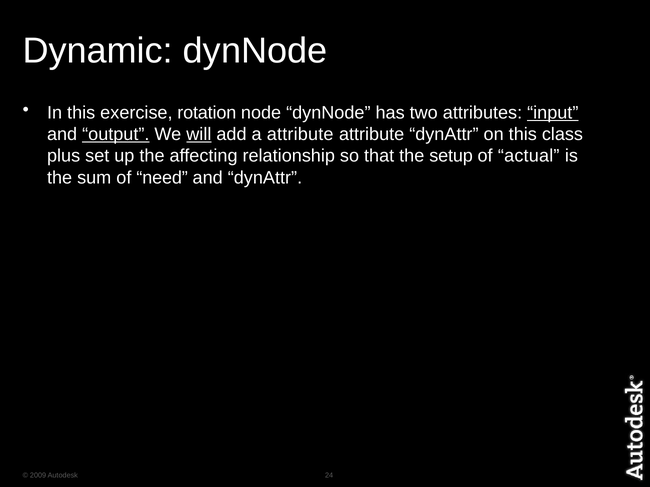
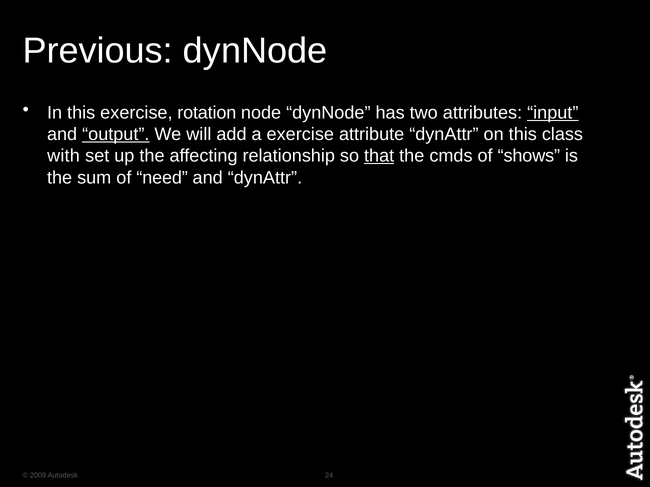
Dynamic: Dynamic -> Previous
will underline: present -> none
a attribute: attribute -> exercise
plus: plus -> with
that underline: none -> present
setup: setup -> cmds
actual: actual -> shows
